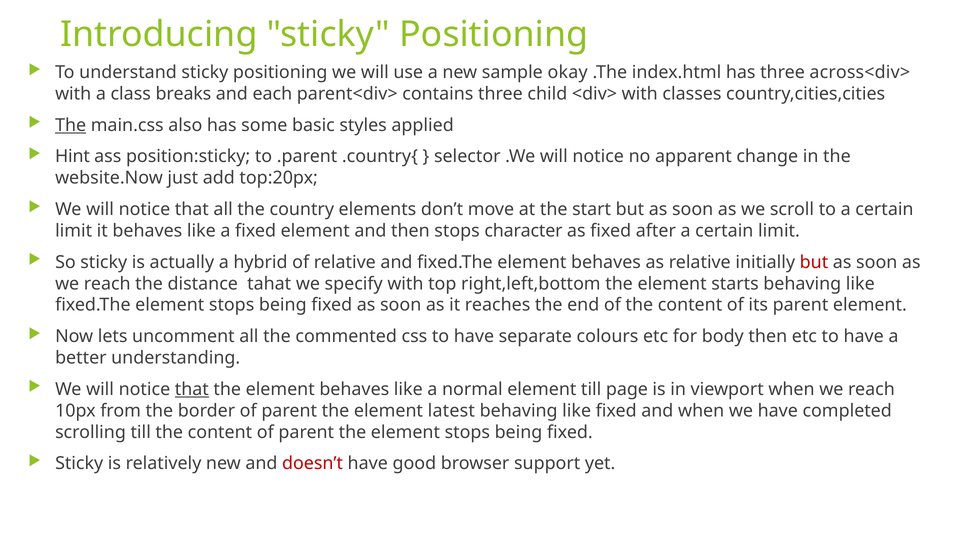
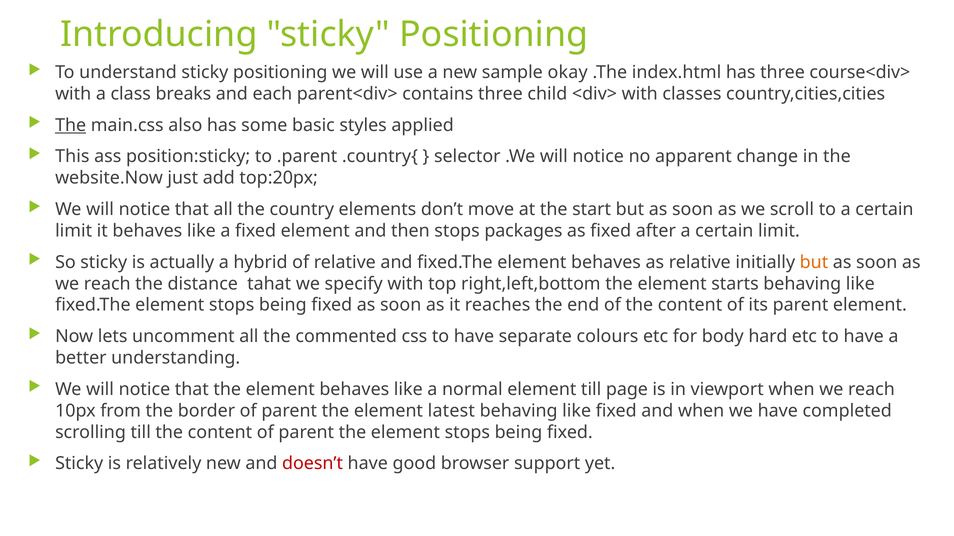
across<div>: across<div> -> course<div>
Hint: Hint -> This
character: character -> packages
but at (814, 262) colour: red -> orange
body then: then -> hard
that at (192, 390) underline: present -> none
